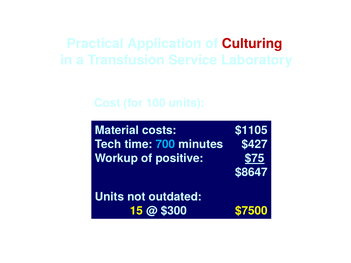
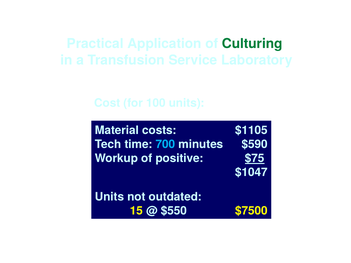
Culturing colour: red -> green
$427: $427 -> $590
$8647: $8647 -> $1047
$300: $300 -> $550
